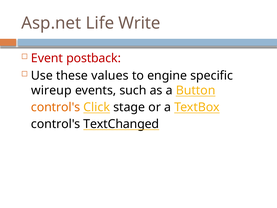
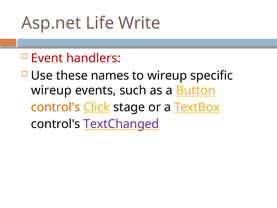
postback: postback -> handlers
values: values -> names
to engine: engine -> wireup
TextChanged colour: black -> purple
